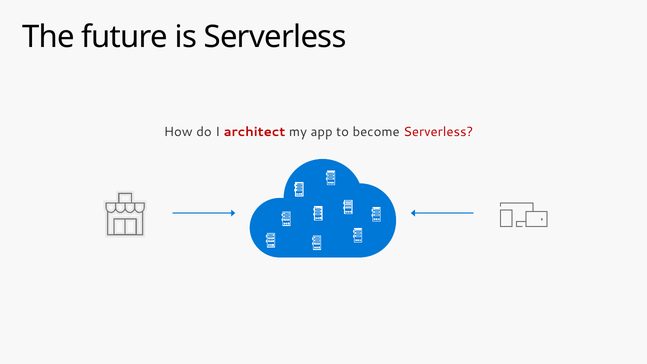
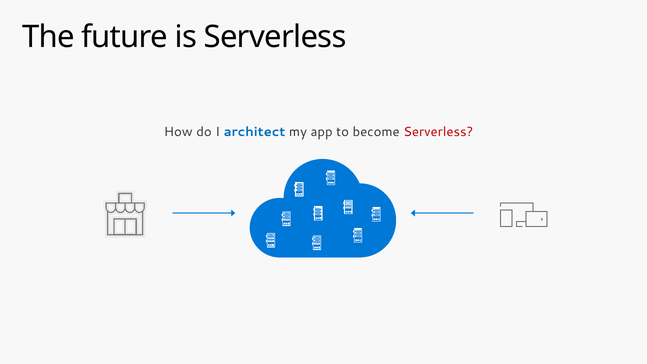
architect colour: red -> blue
